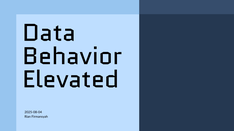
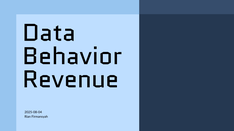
Elevated: Elevated -> Revenue
